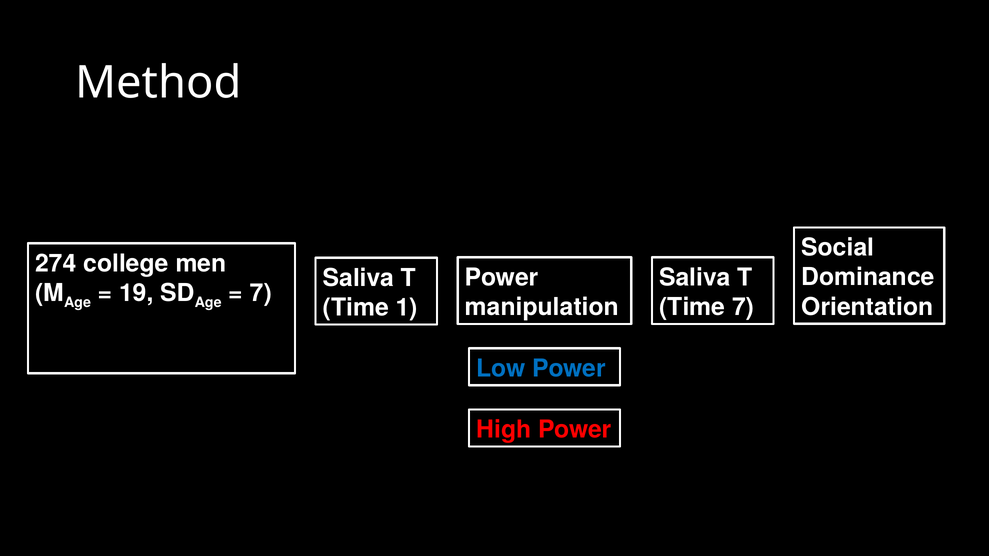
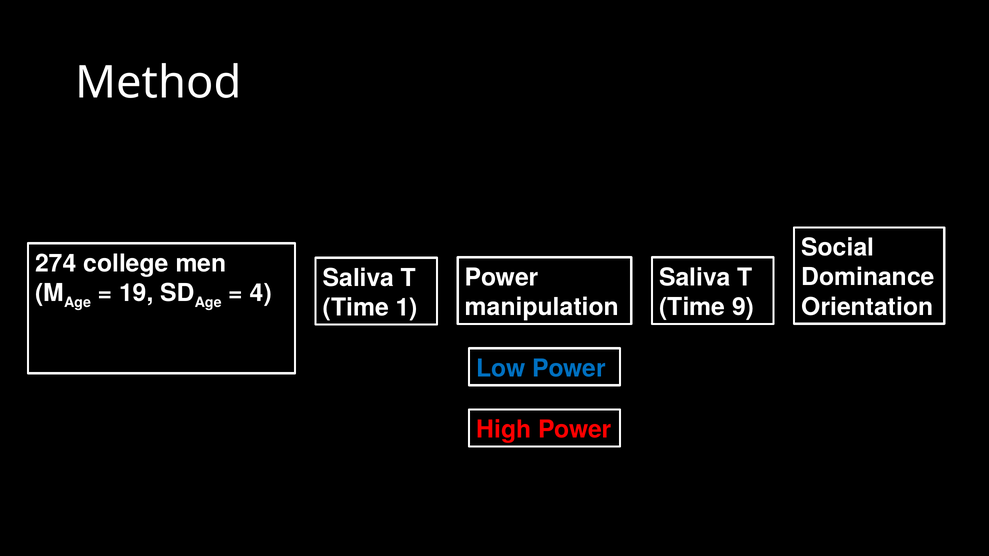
7 at (261, 293): 7 -> 4
Time 7: 7 -> 9
